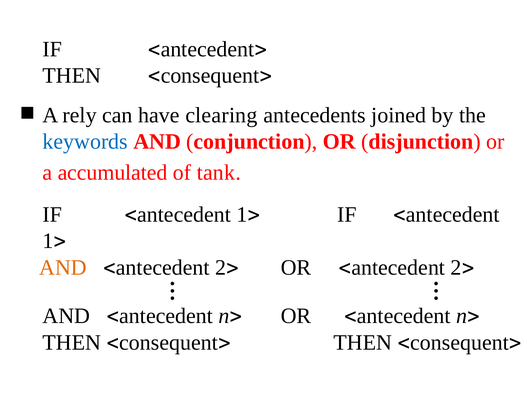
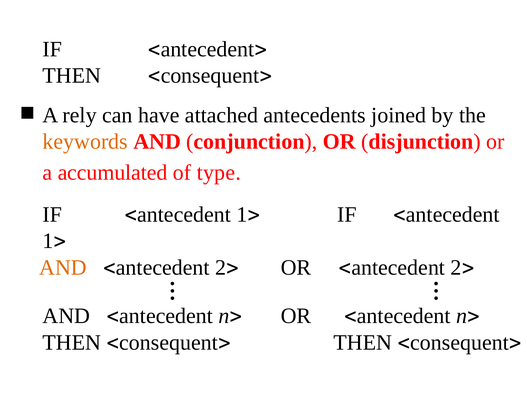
clearing: clearing -> attached
keywords colour: blue -> orange
tank: tank -> type
